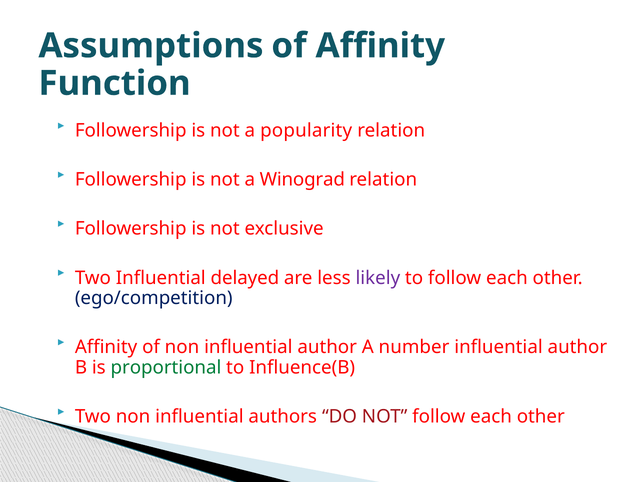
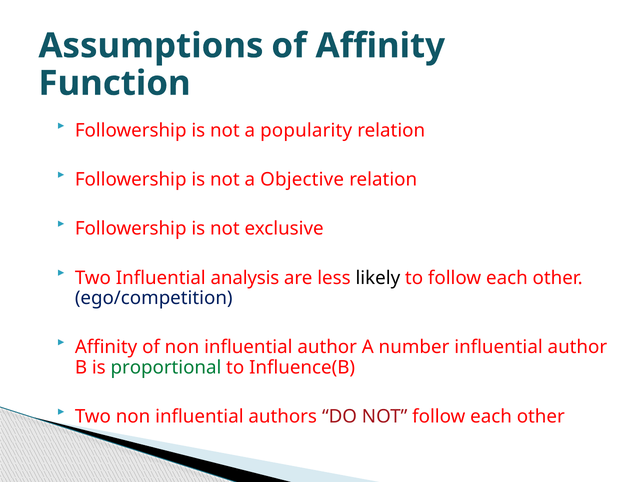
Winograd: Winograd -> Objective
delayed: delayed -> analysis
likely colour: purple -> black
